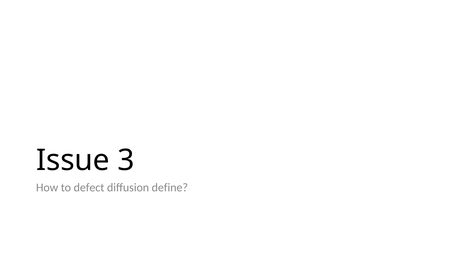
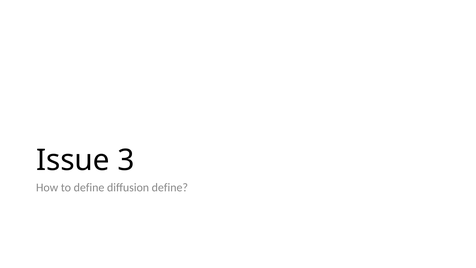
to defect: defect -> define
